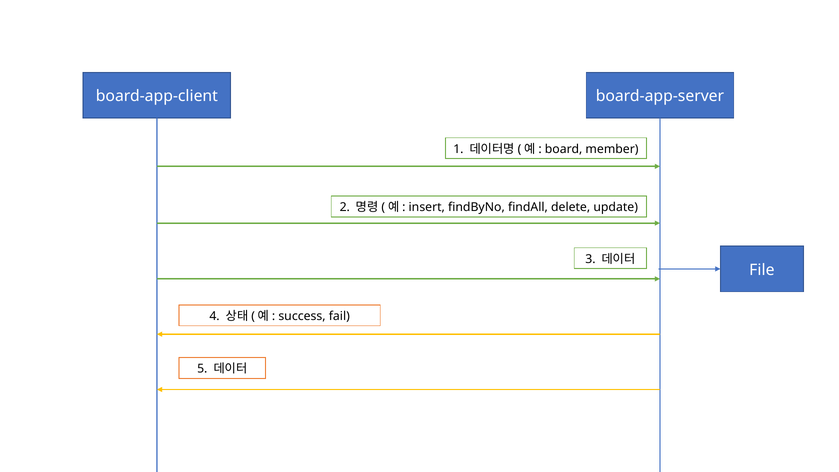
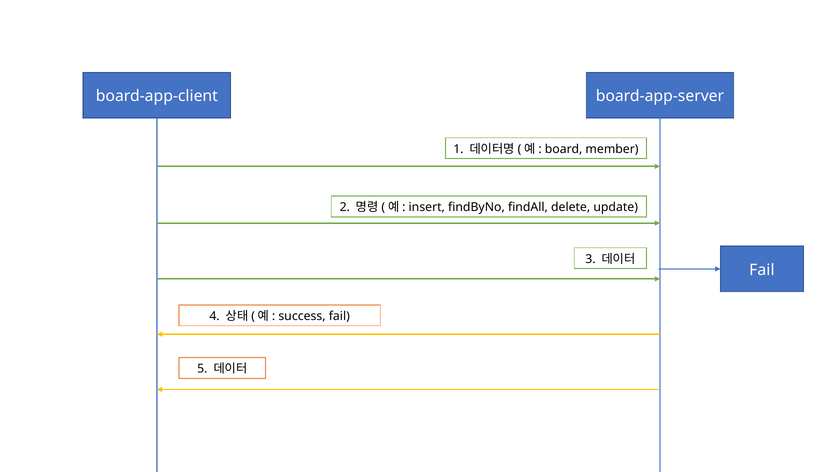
File at (762, 270): File -> Fail
